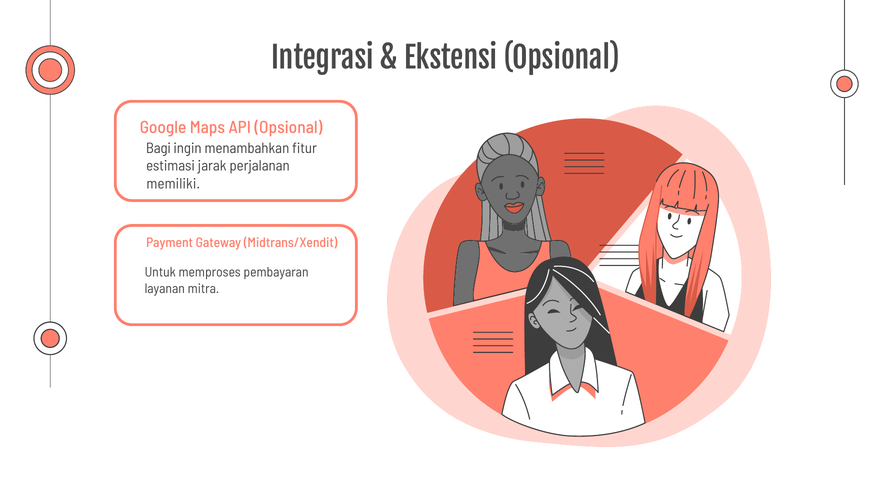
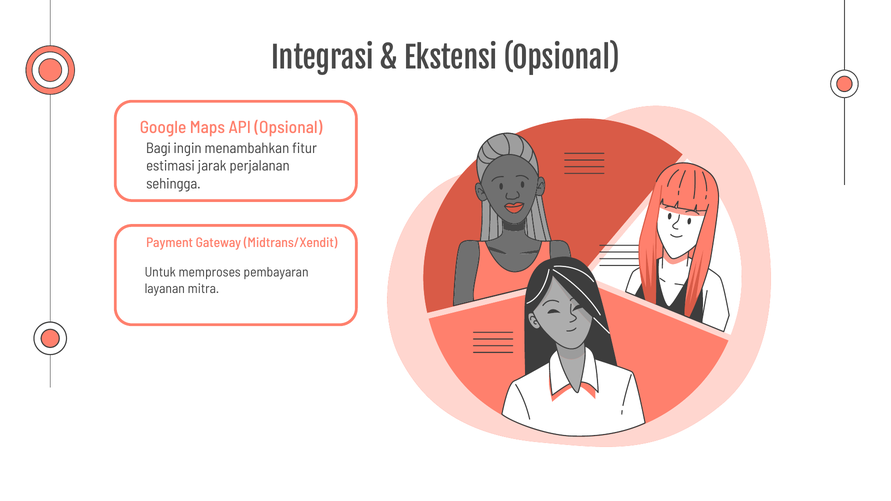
memiliki: memiliki -> sehingga
